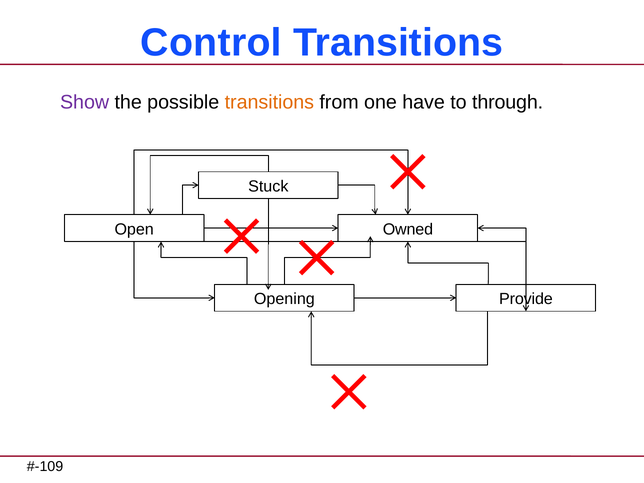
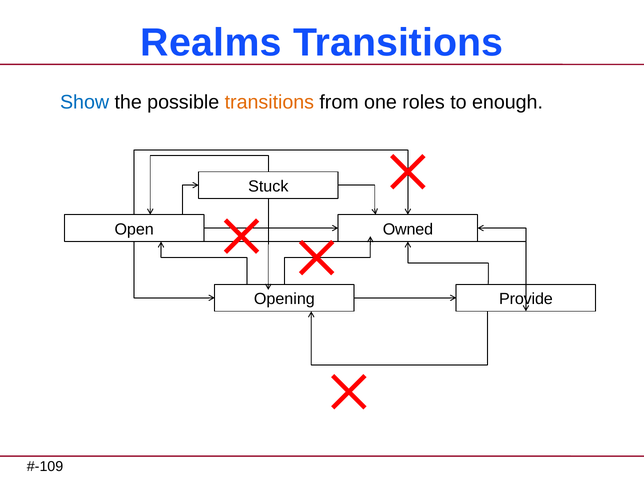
Control: Control -> Realms
Show colour: purple -> blue
have: have -> roles
through: through -> enough
